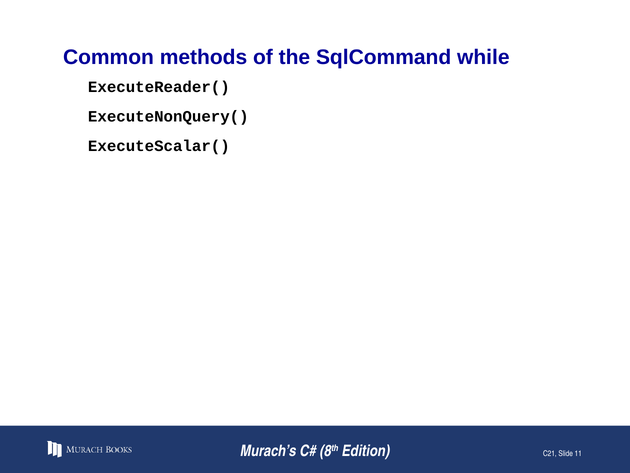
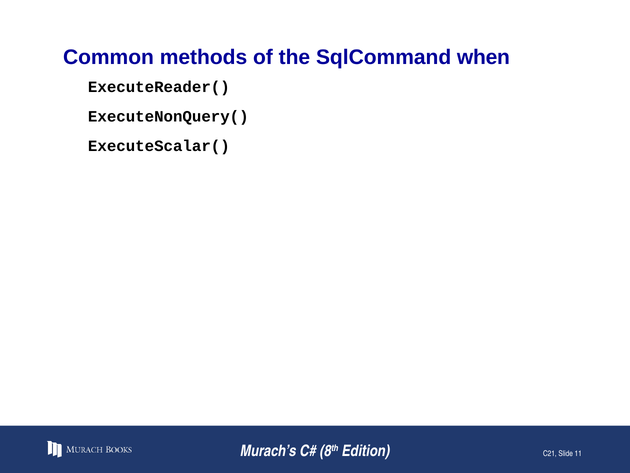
while: while -> when
